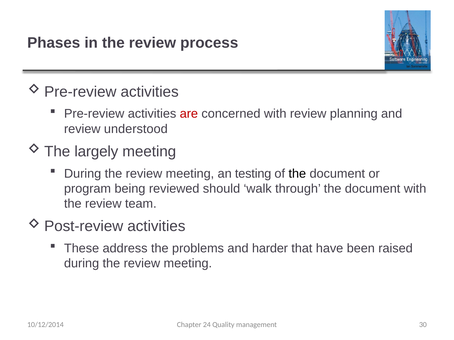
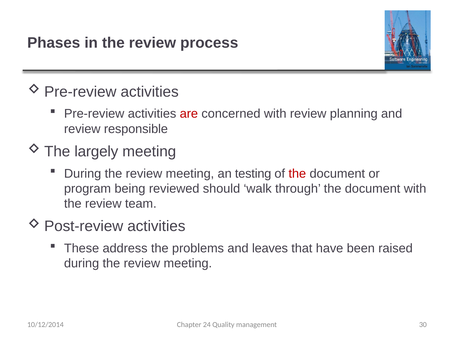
understood: understood -> responsible
the at (297, 174) colour: black -> red
harder: harder -> leaves
